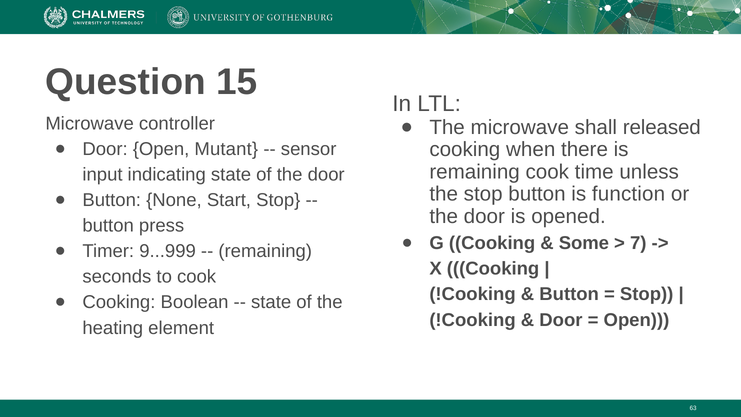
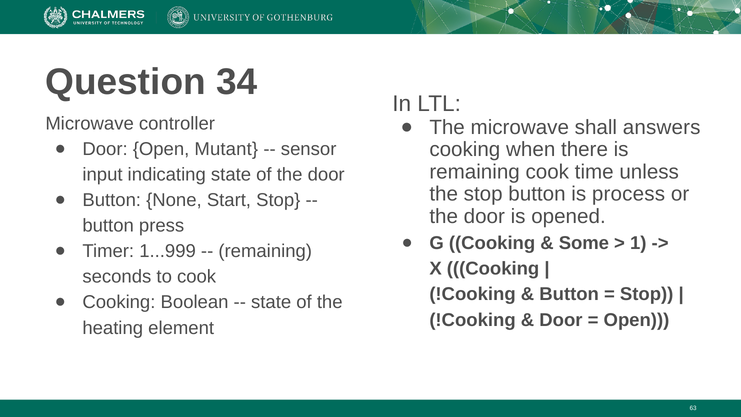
15: 15 -> 34
released: released -> answers
function: function -> process
7: 7 -> 1
9...999: 9...999 -> 1...999
